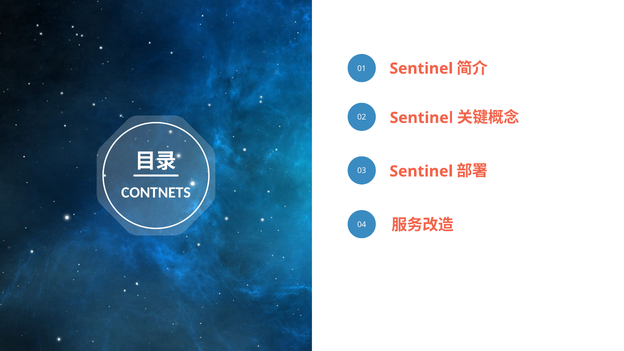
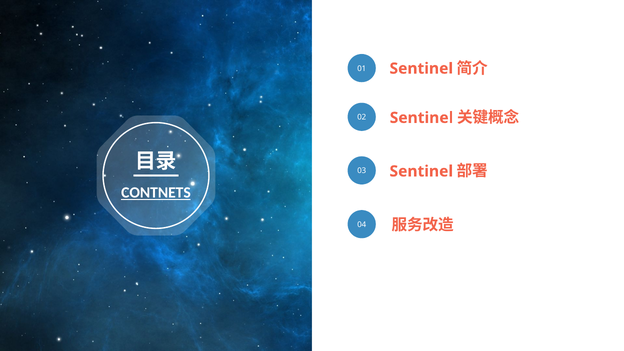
CONTNETS underline: none -> present
